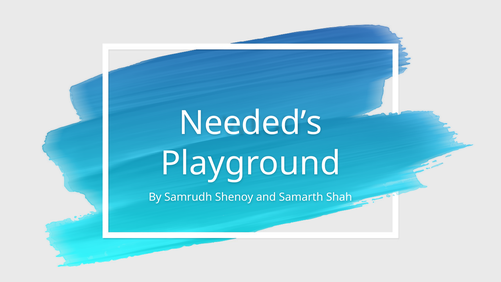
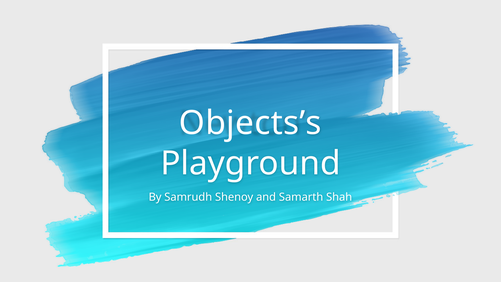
Needed’s: Needed’s -> Objects’s
